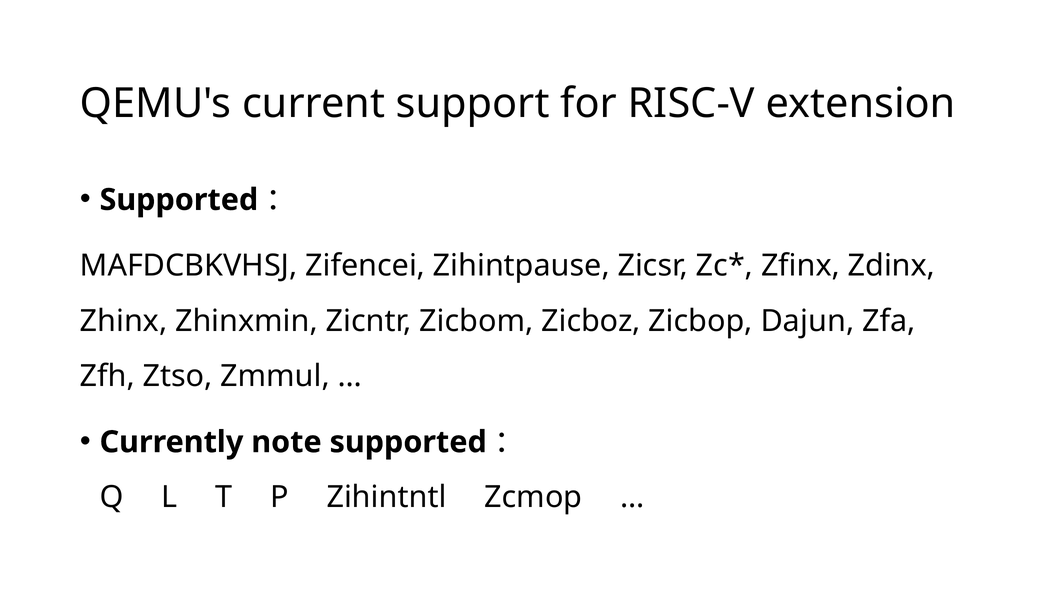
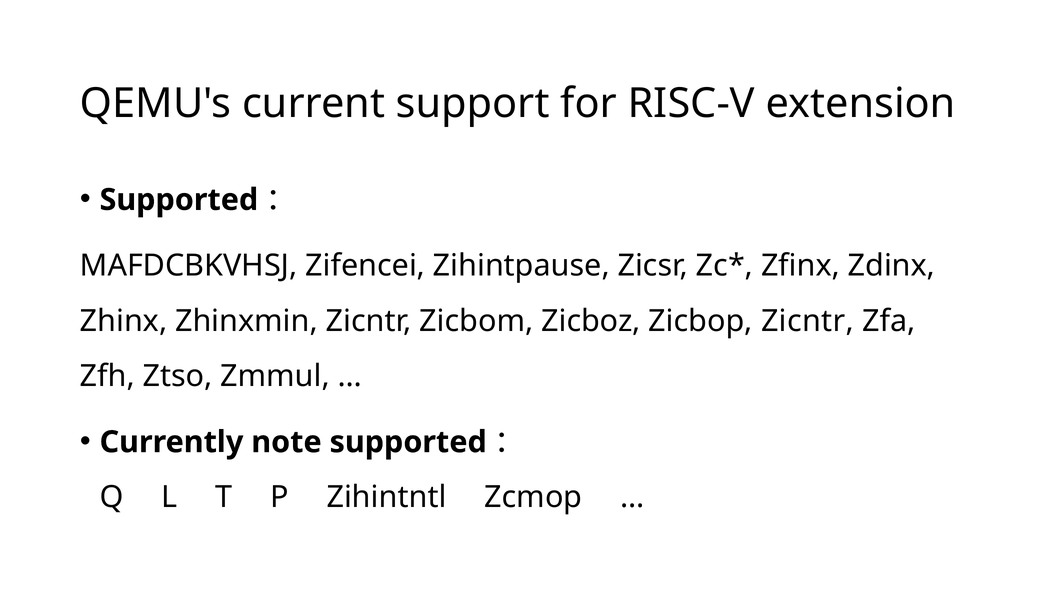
Zicbop Dajun: Dajun -> Zicntr
